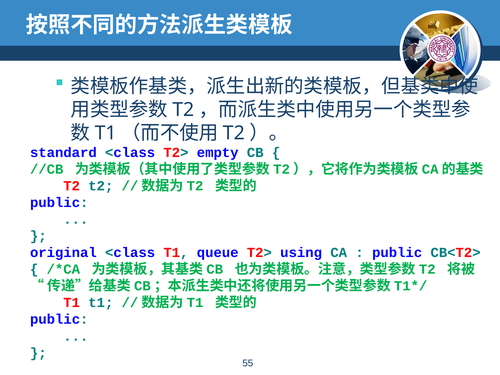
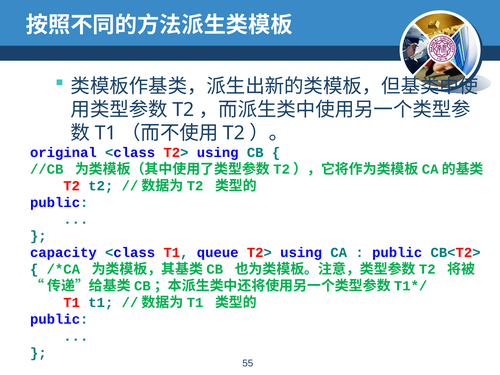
standard: standard -> original
<class T2> empty: empty -> using
original: original -> capacity
